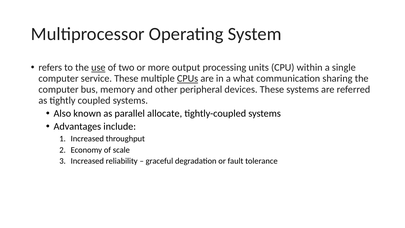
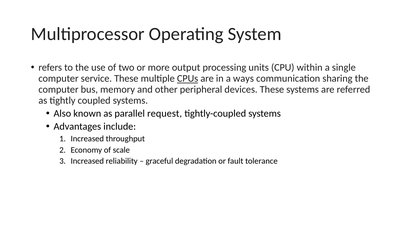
use underline: present -> none
what: what -> ways
allocate: allocate -> request
